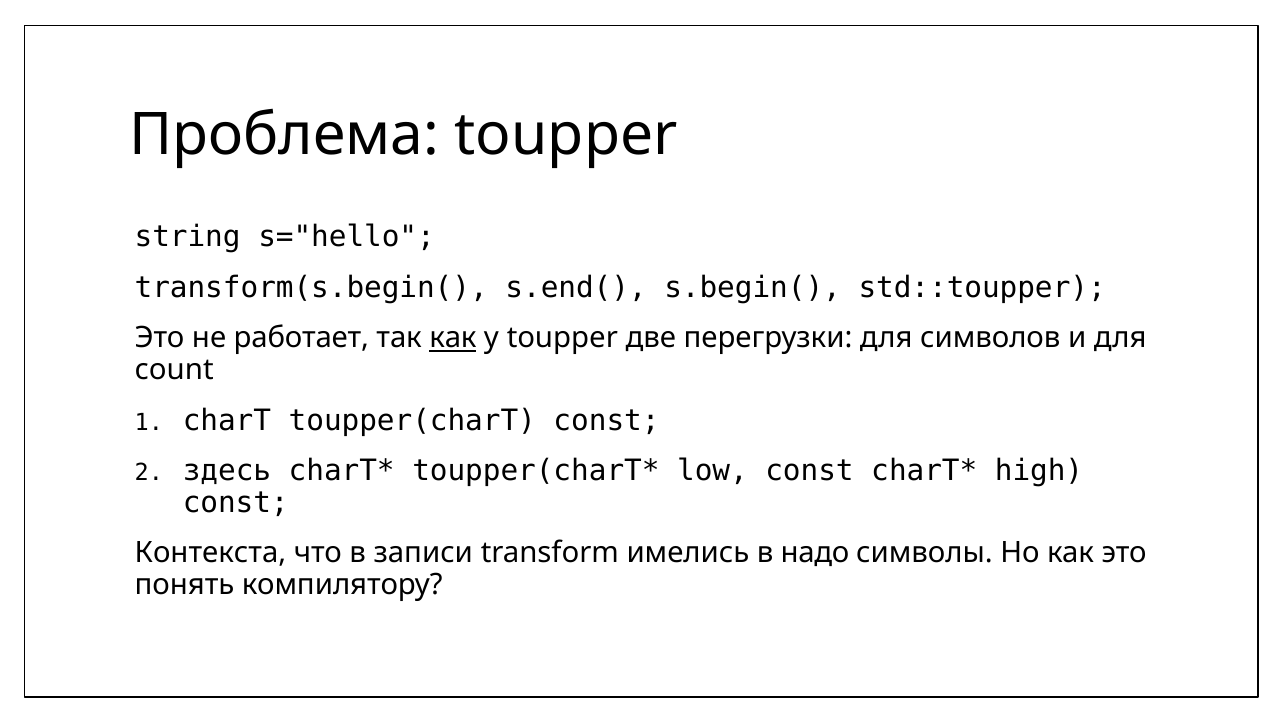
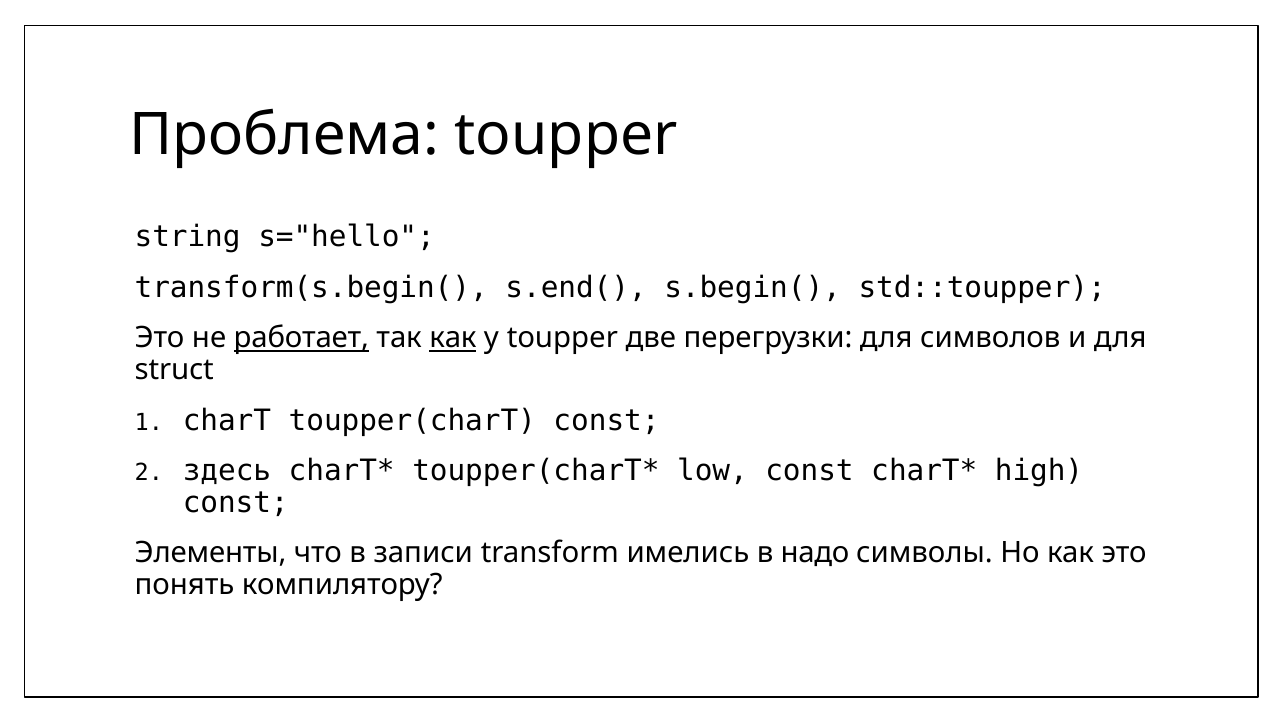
работает underline: none -> present
count: count -> struct
Контекста: Контекста -> Элементы
